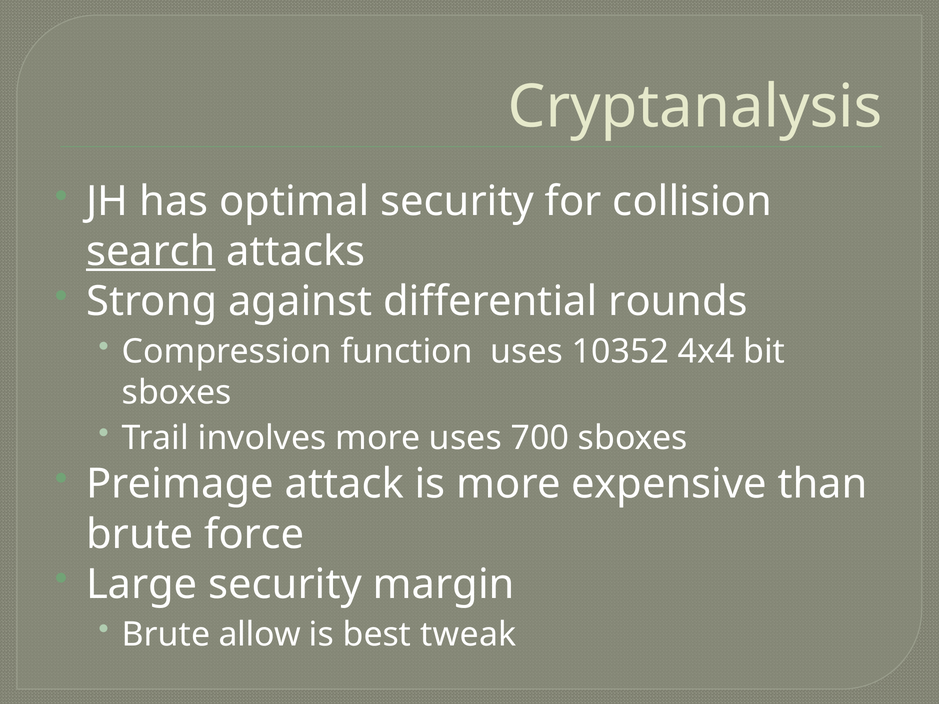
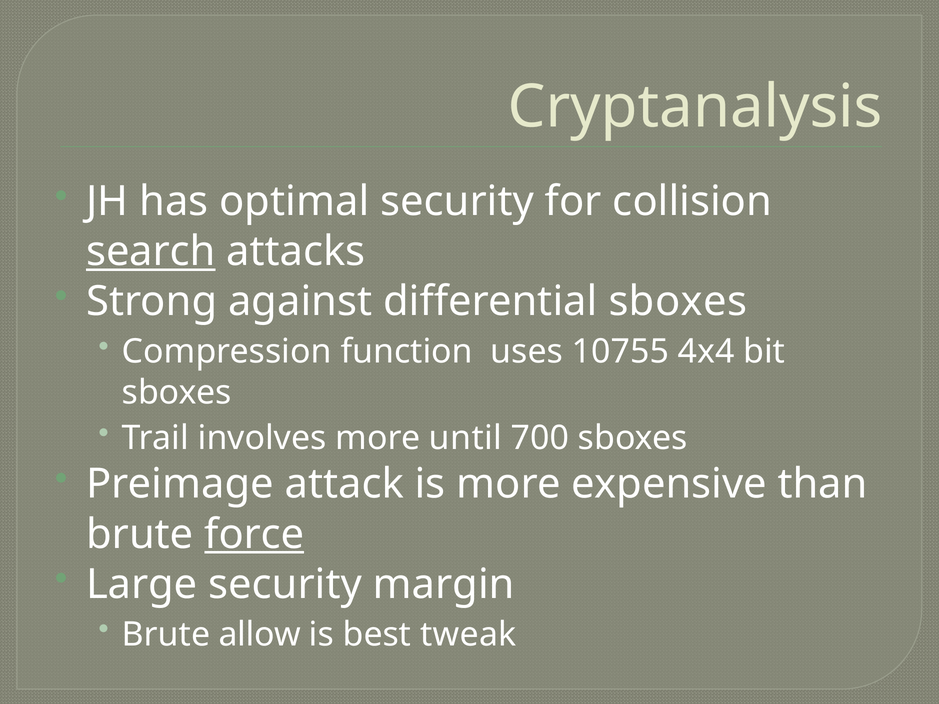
differential rounds: rounds -> sboxes
10352: 10352 -> 10755
more uses: uses -> until
force underline: none -> present
